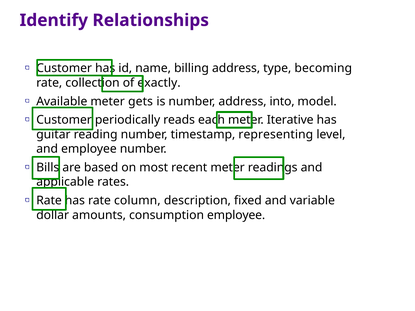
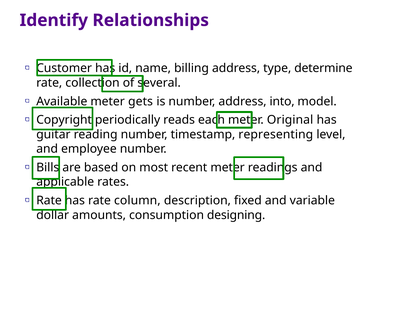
becoming: becoming -> determine
exactly: exactly -> several
Customer at (64, 120): Customer -> Copyright
Iterative: Iterative -> Original
consumption employee: employee -> designing
